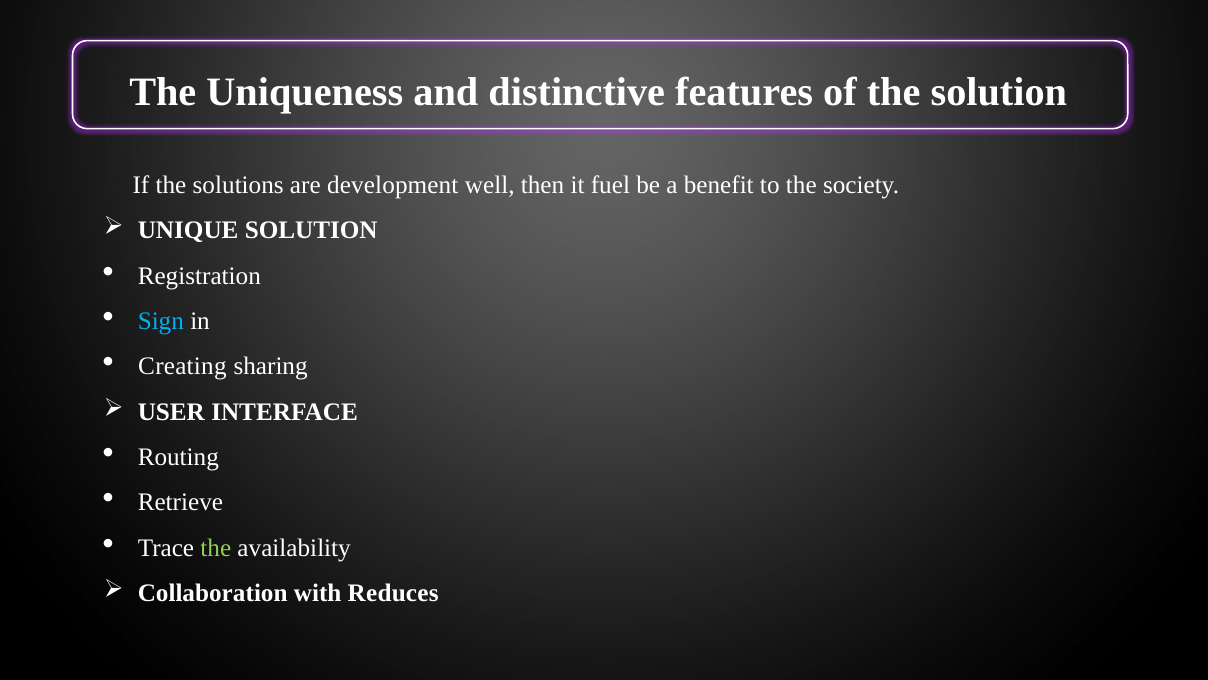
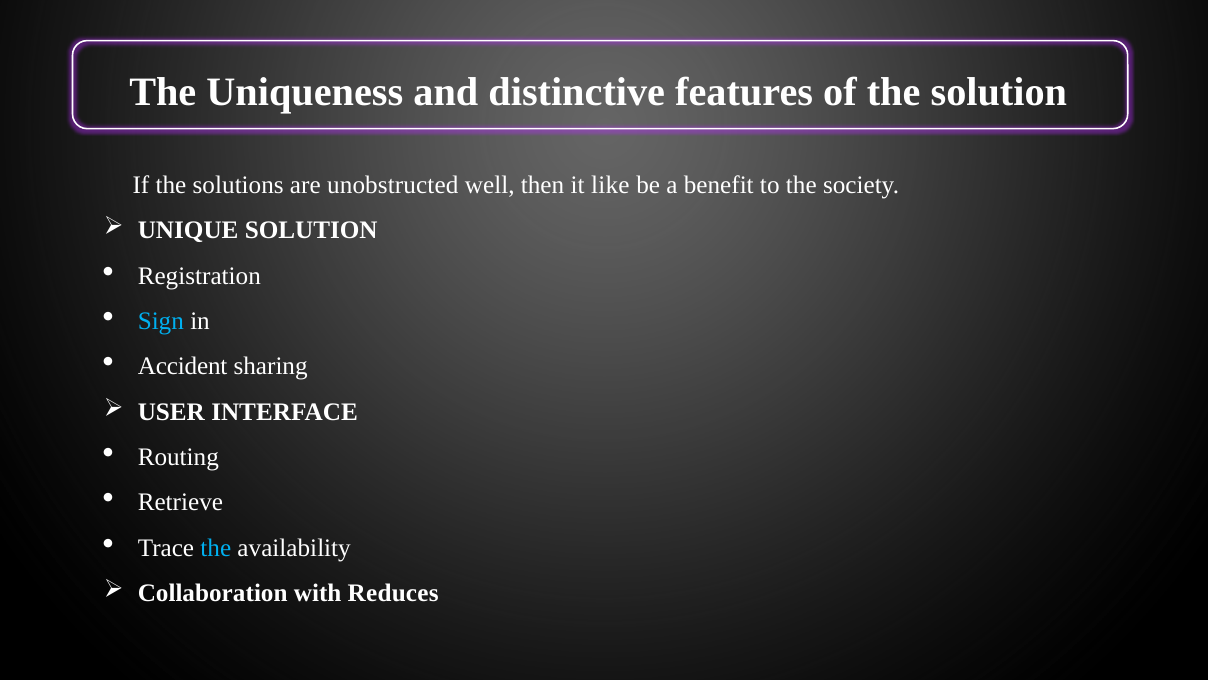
development: development -> unobstructed
fuel: fuel -> like
Creating: Creating -> Accident
the at (216, 547) colour: light green -> light blue
